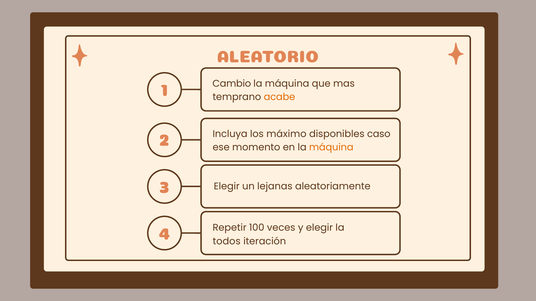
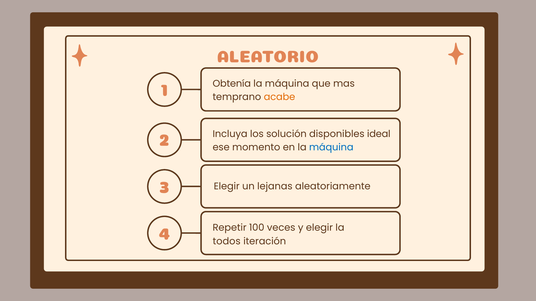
Cambio: Cambio -> Obtenía
máximo: máximo -> solución
caso: caso -> ideal
máquina at (331, 148) colour: orange -> blue
